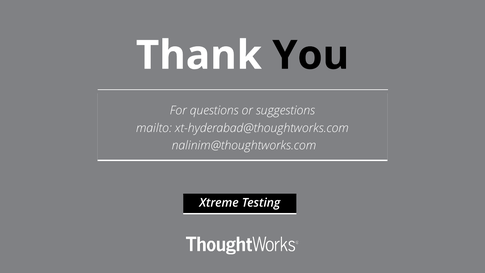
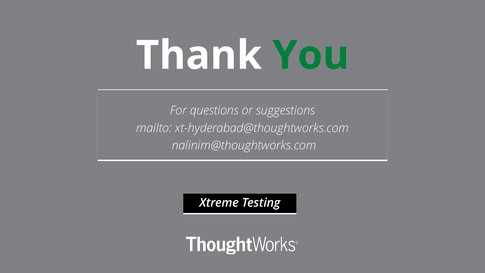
You colour: black -> green
